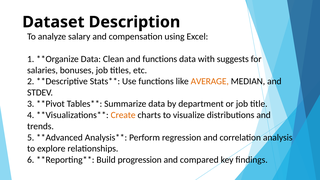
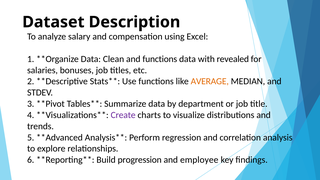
suggests: suggests -> revealed
Create colour: orange -> purple
compared: compared -> employee
